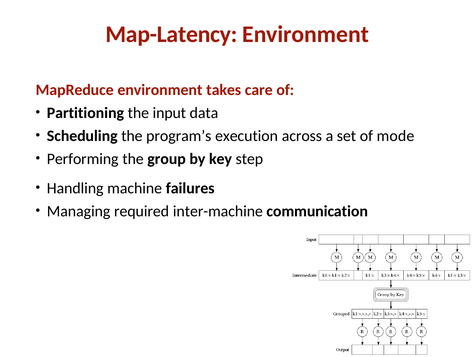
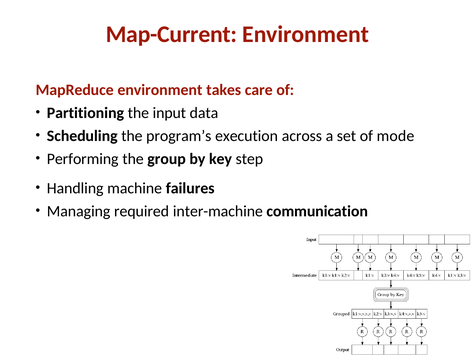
Map-Latency: Map-Latency -> Map-Current
